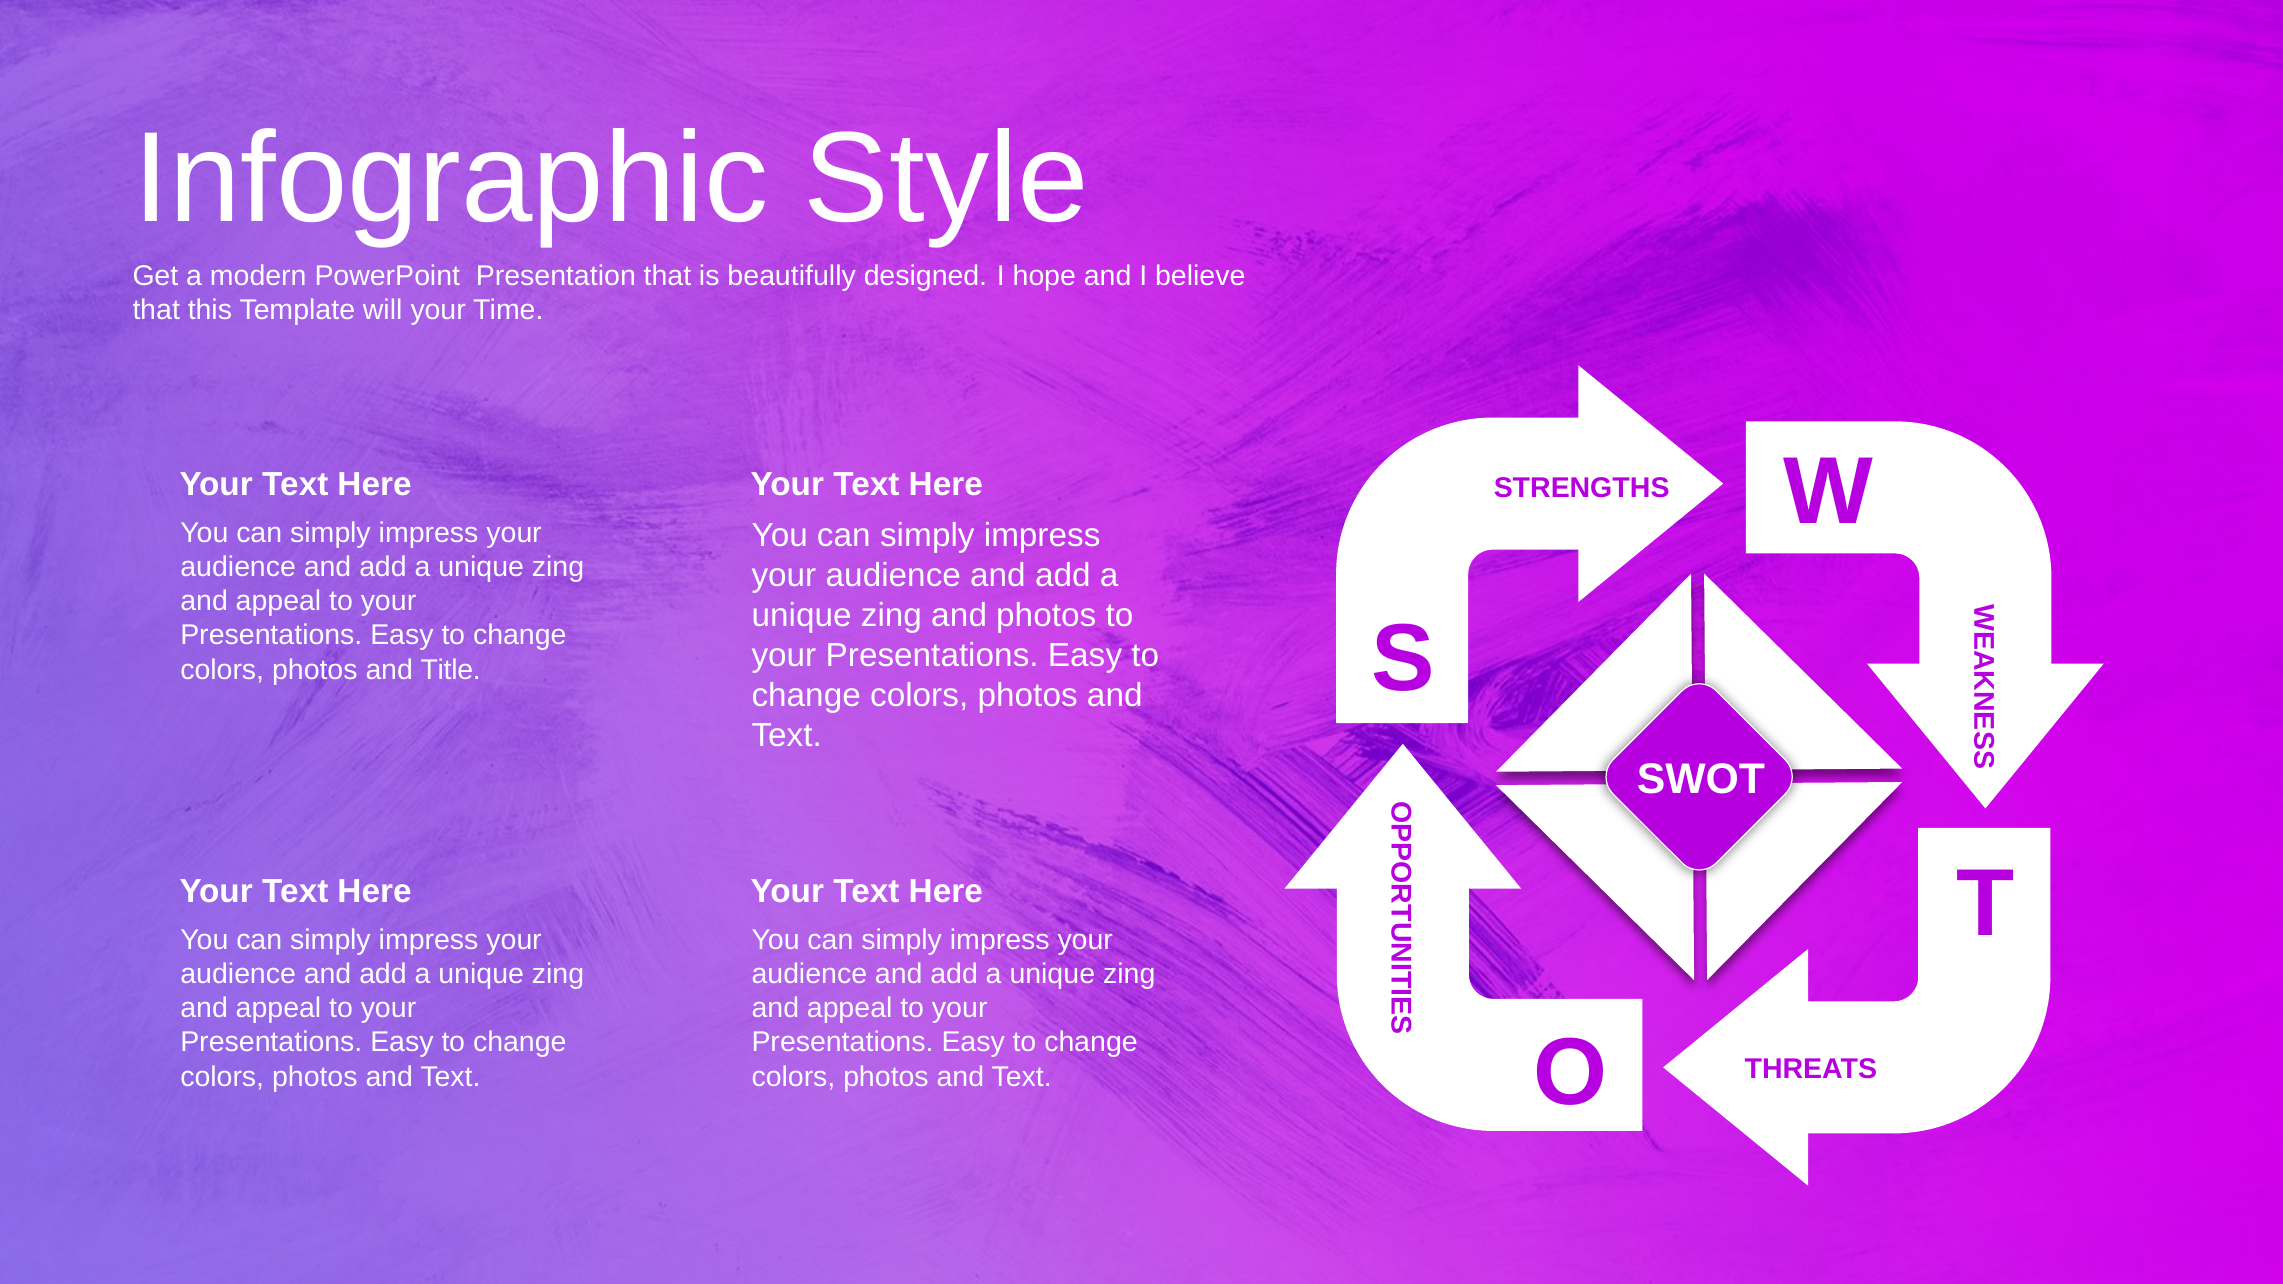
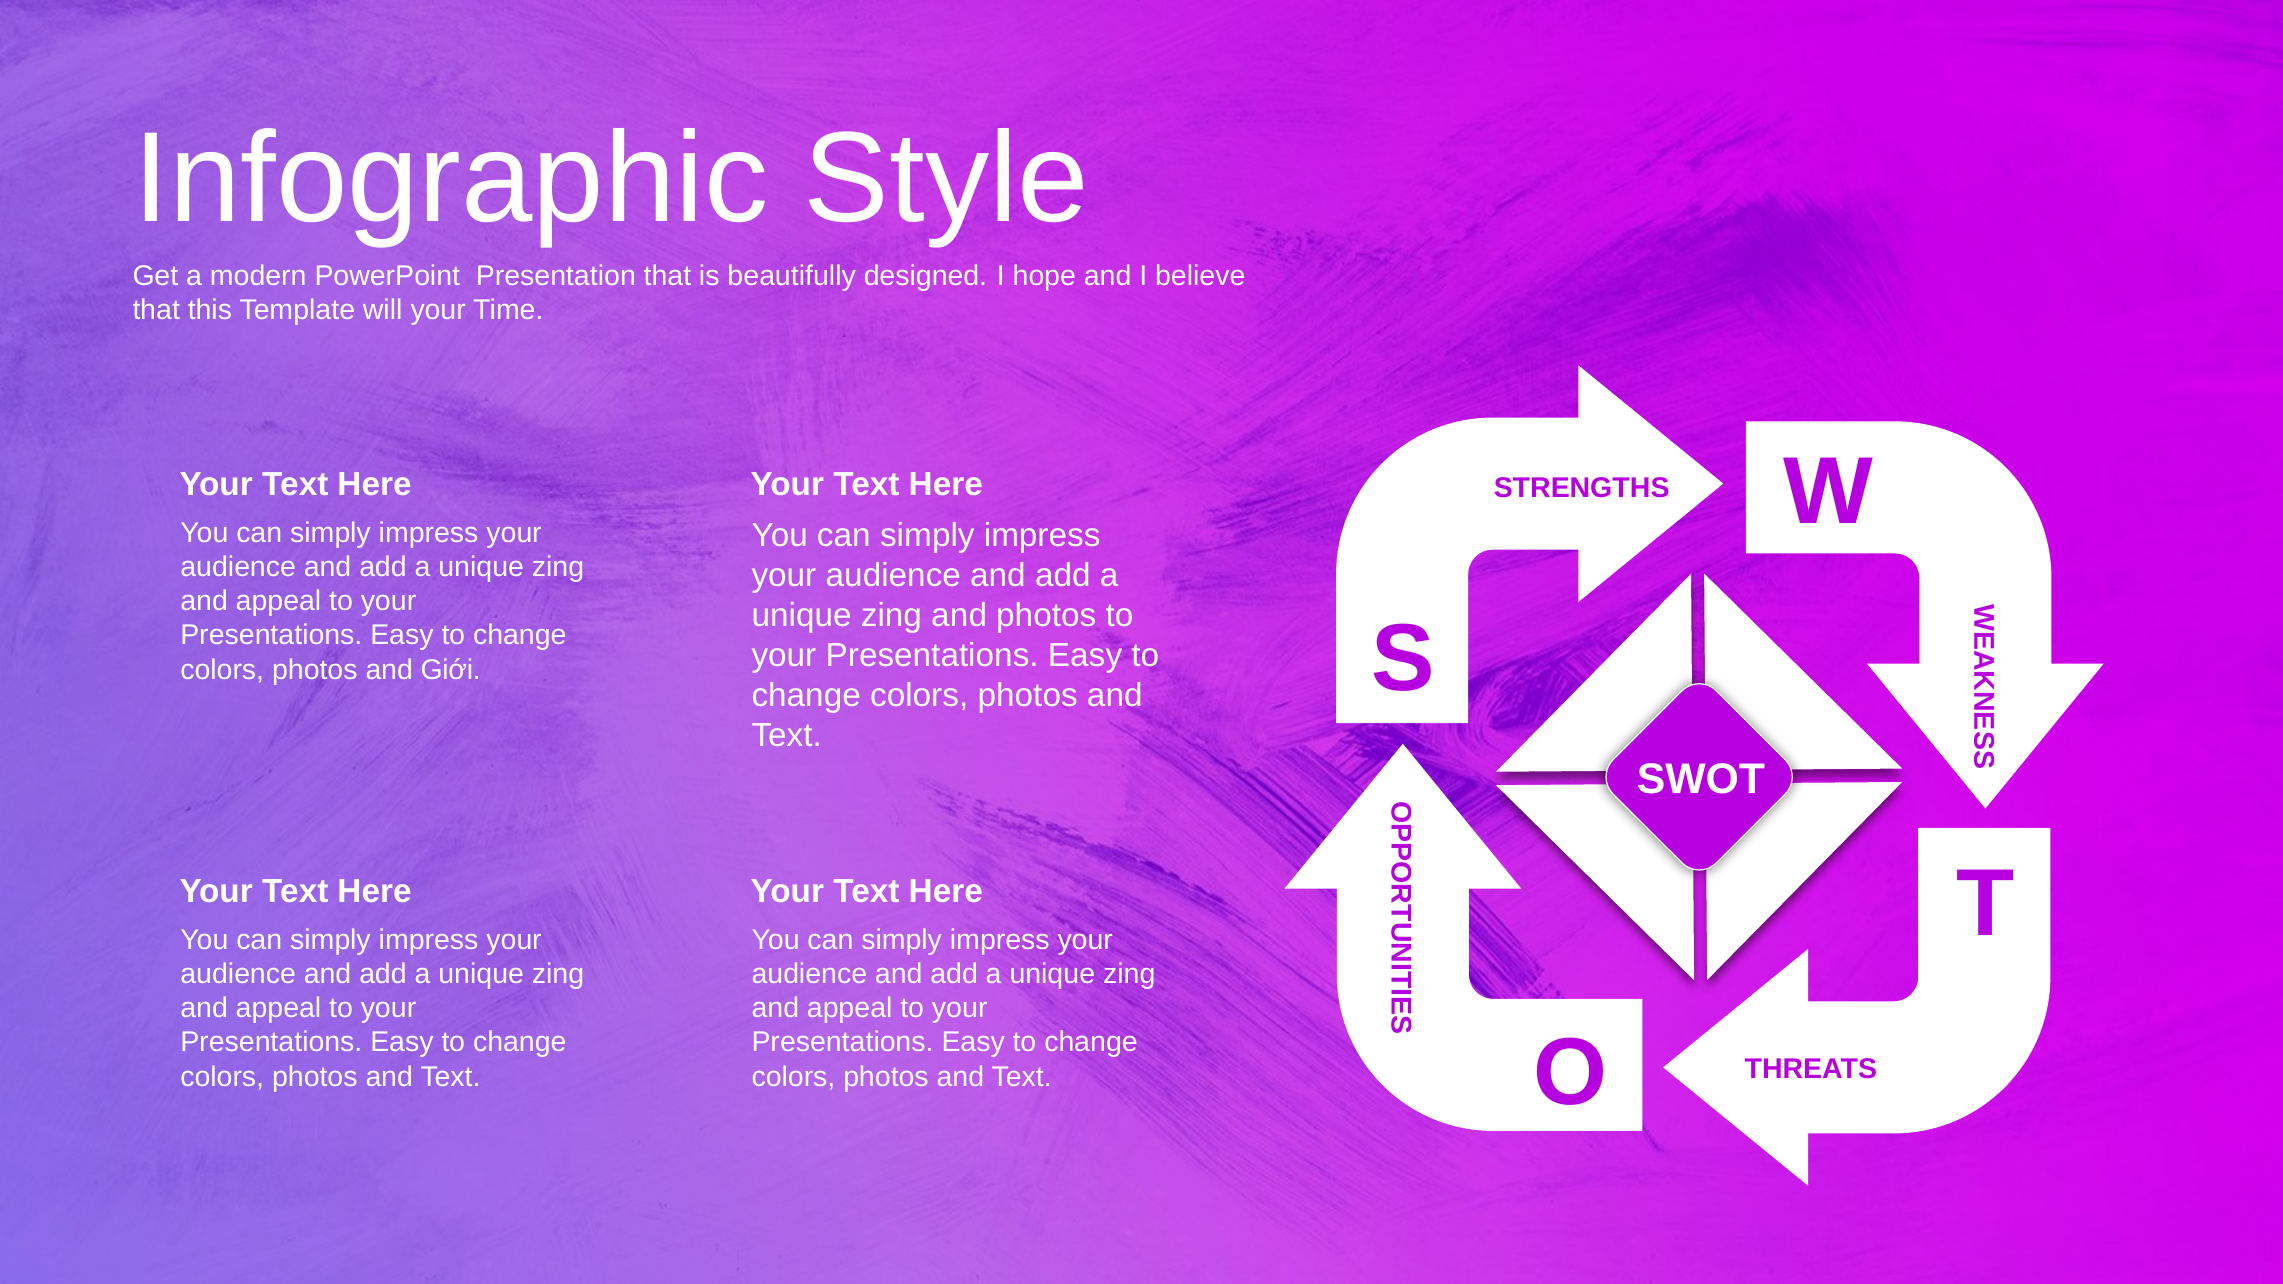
Title: Title -> Giới
